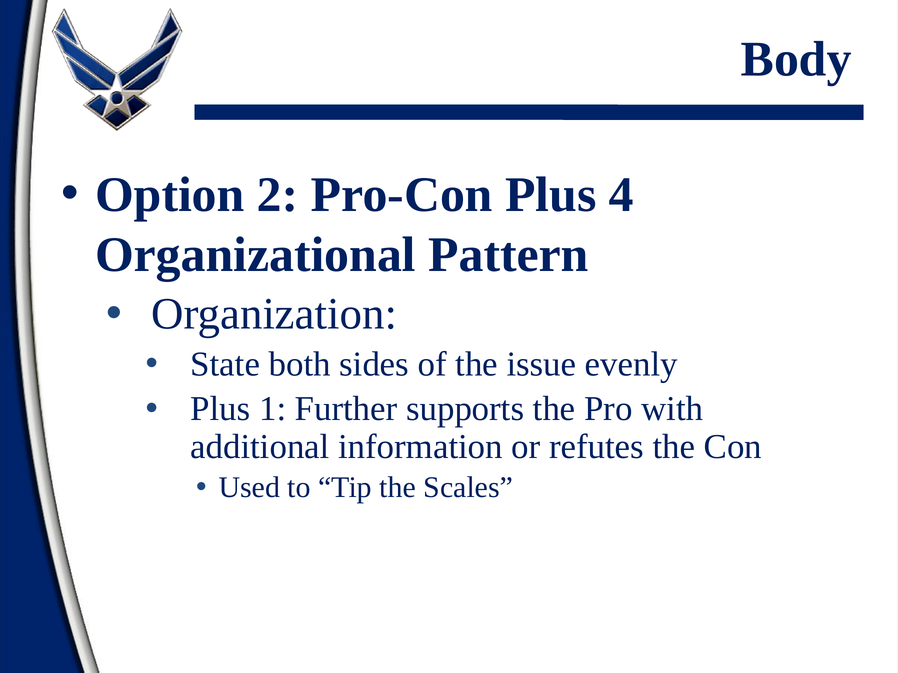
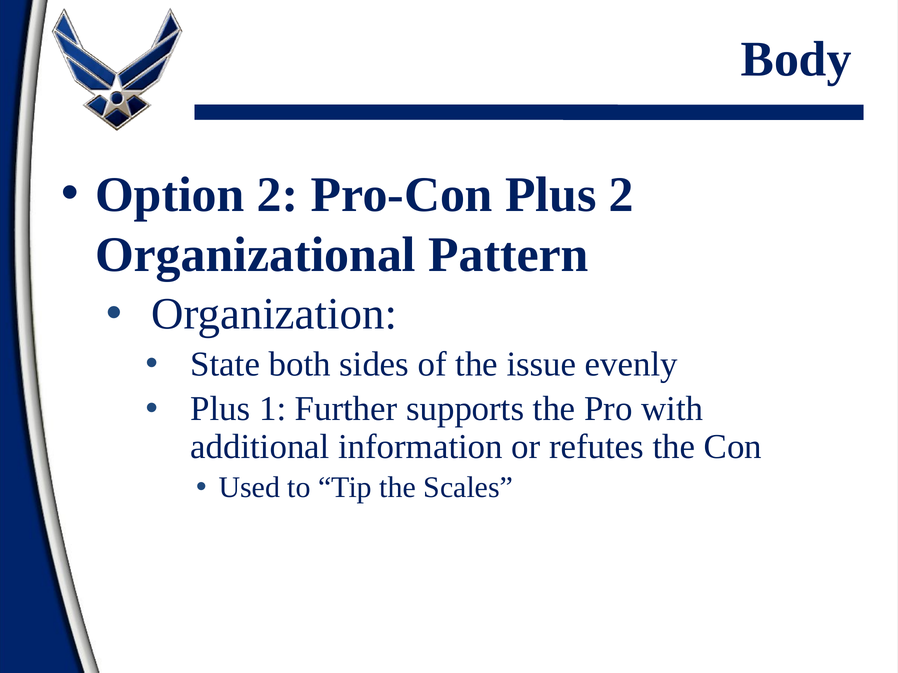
Plus 4: 4 -> 2
